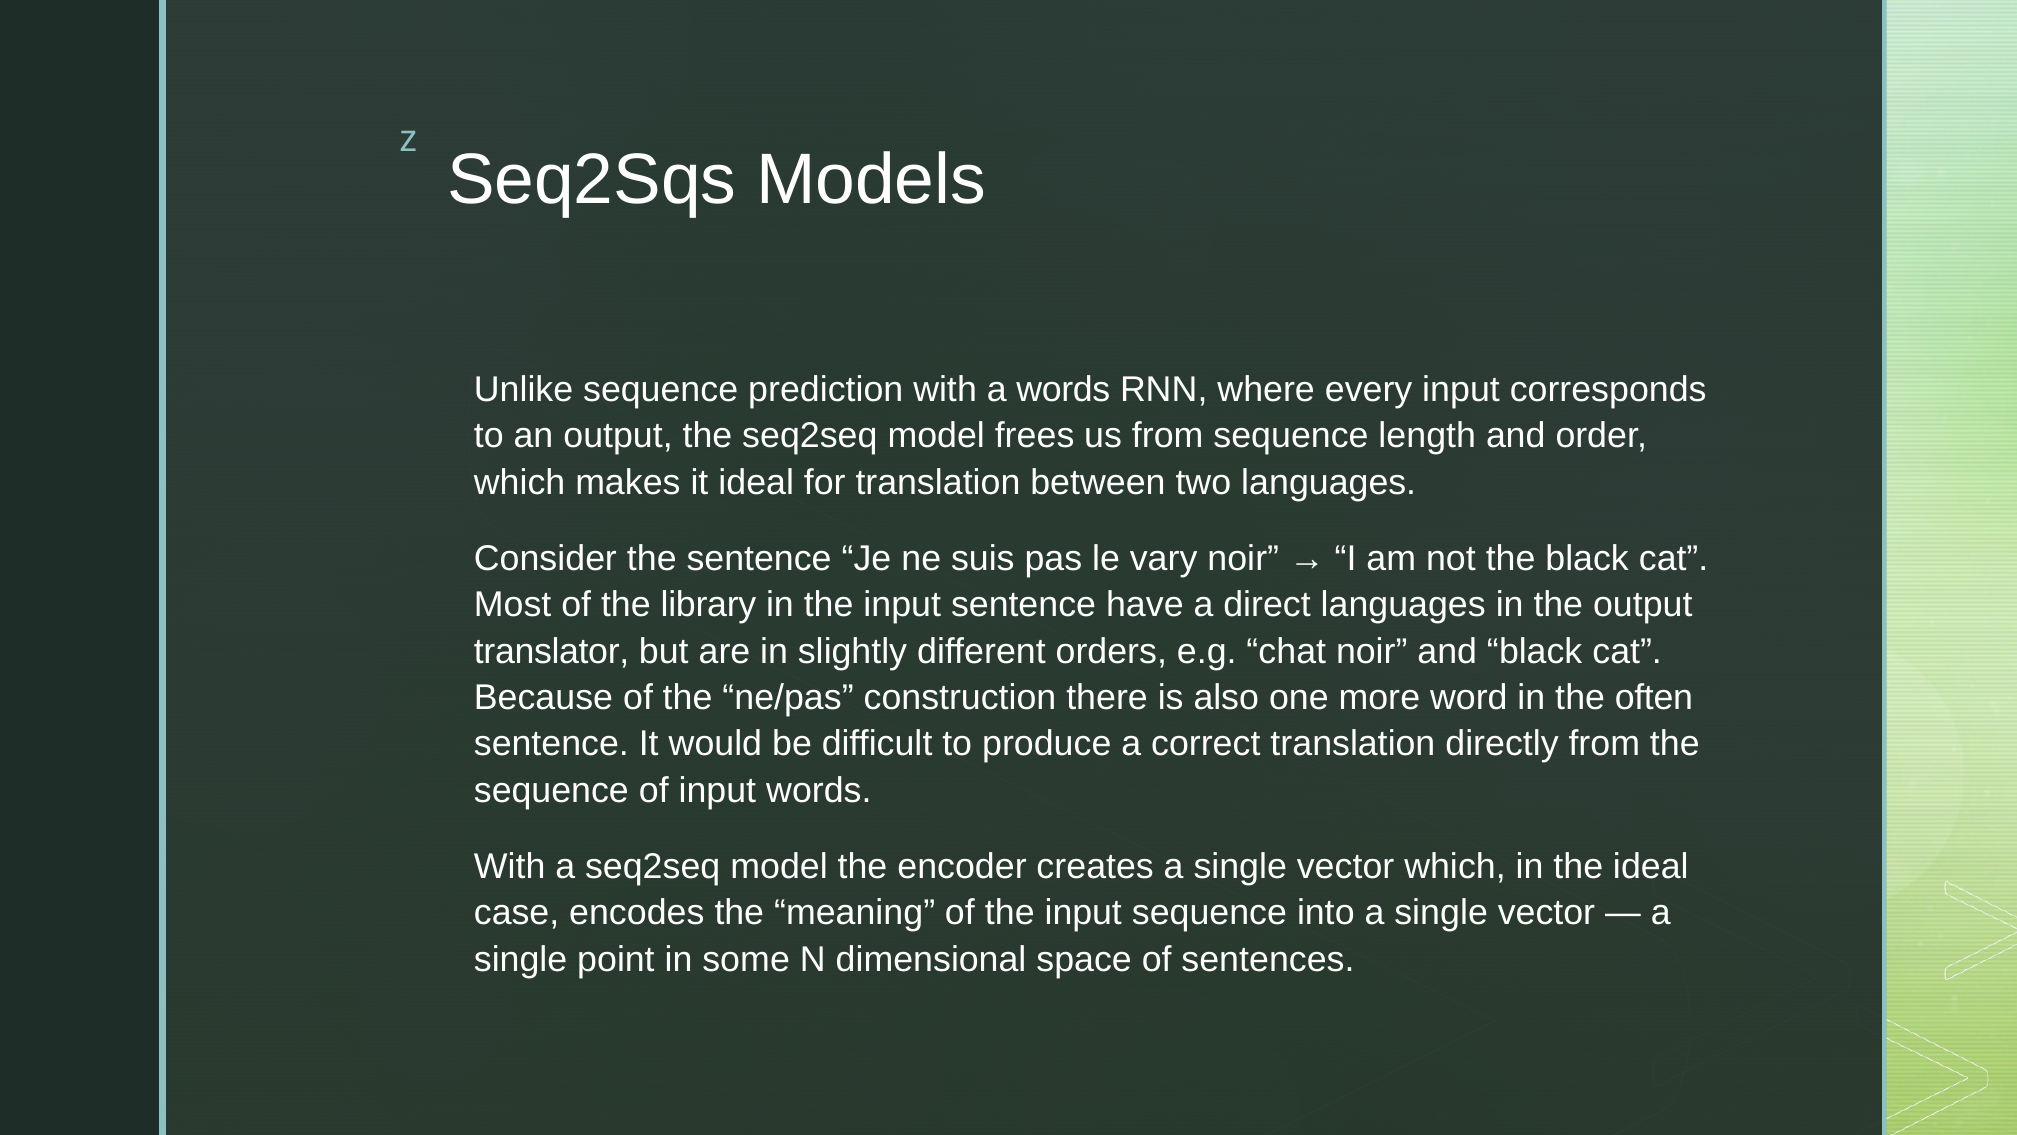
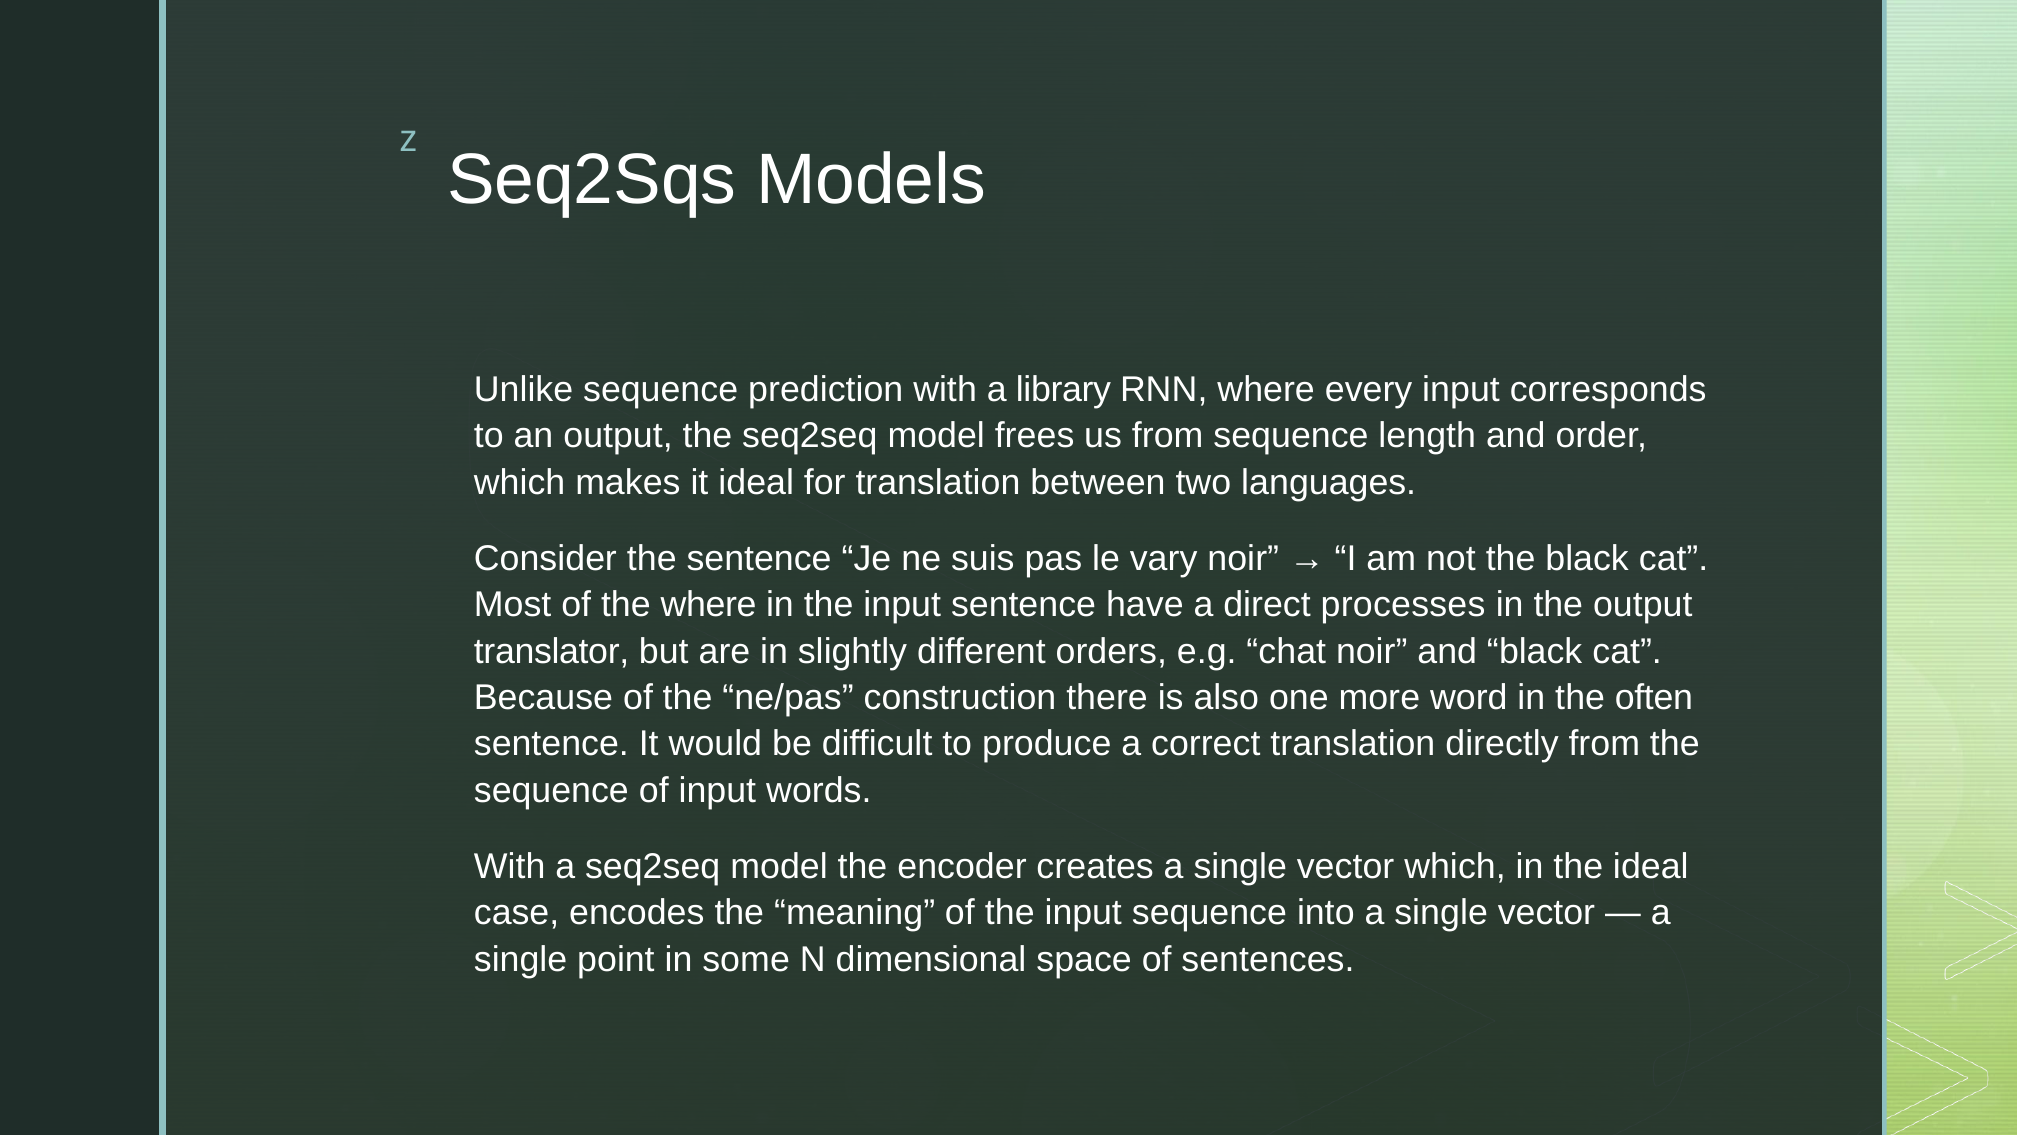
a words: words -> library
the library: library -> where
direct languages: languages -> processes
